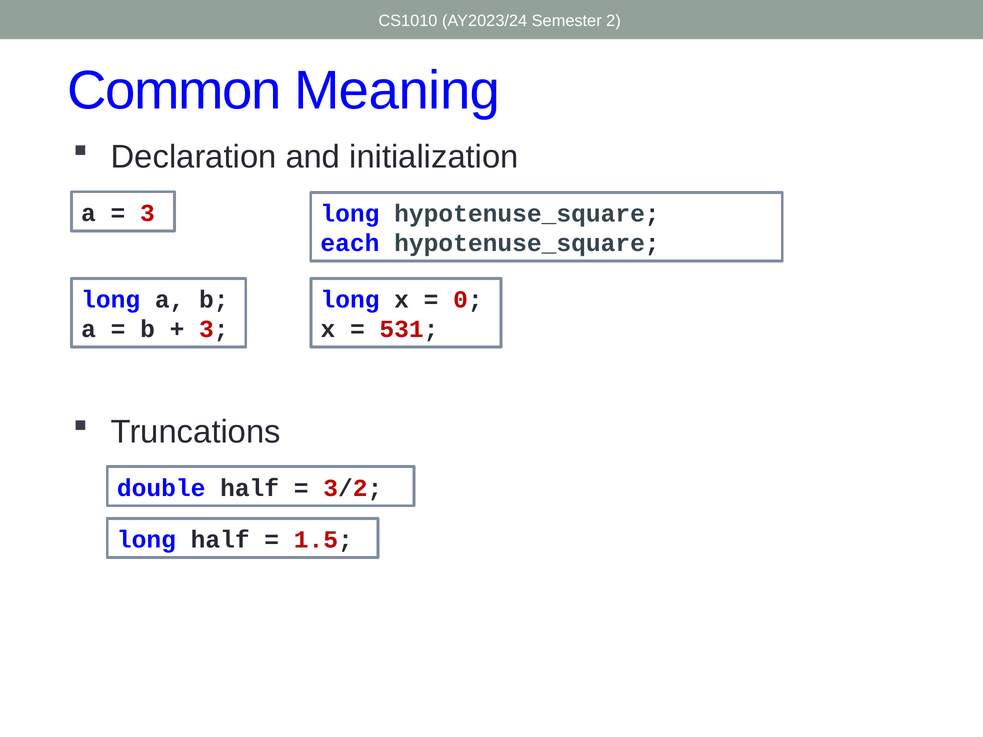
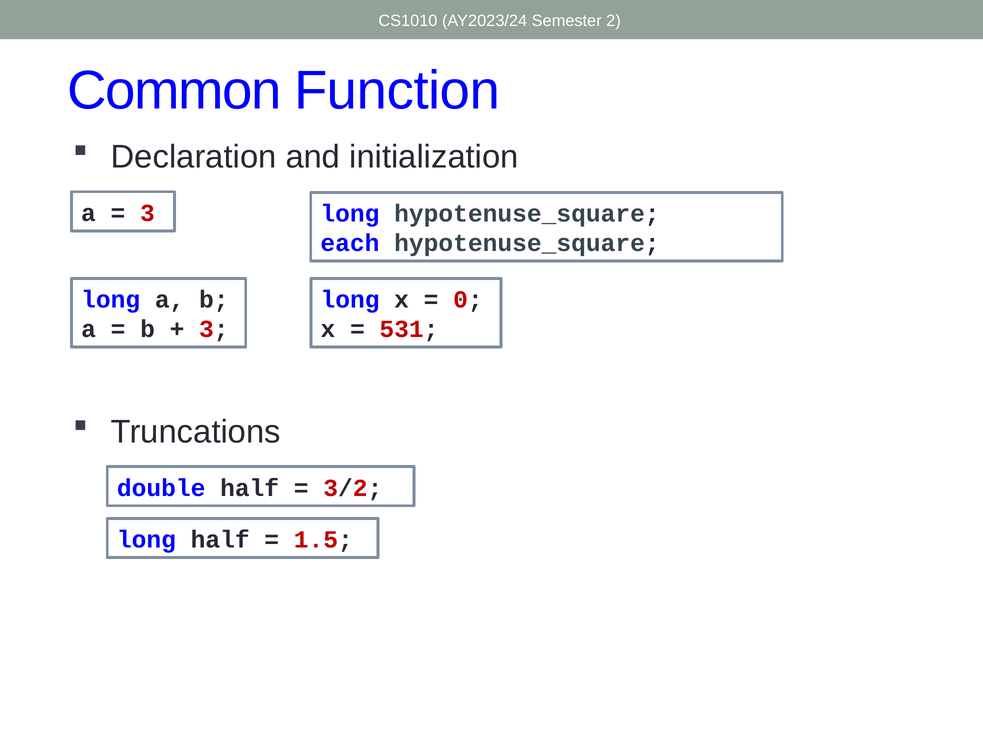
Meaning: Meaning -> Function
